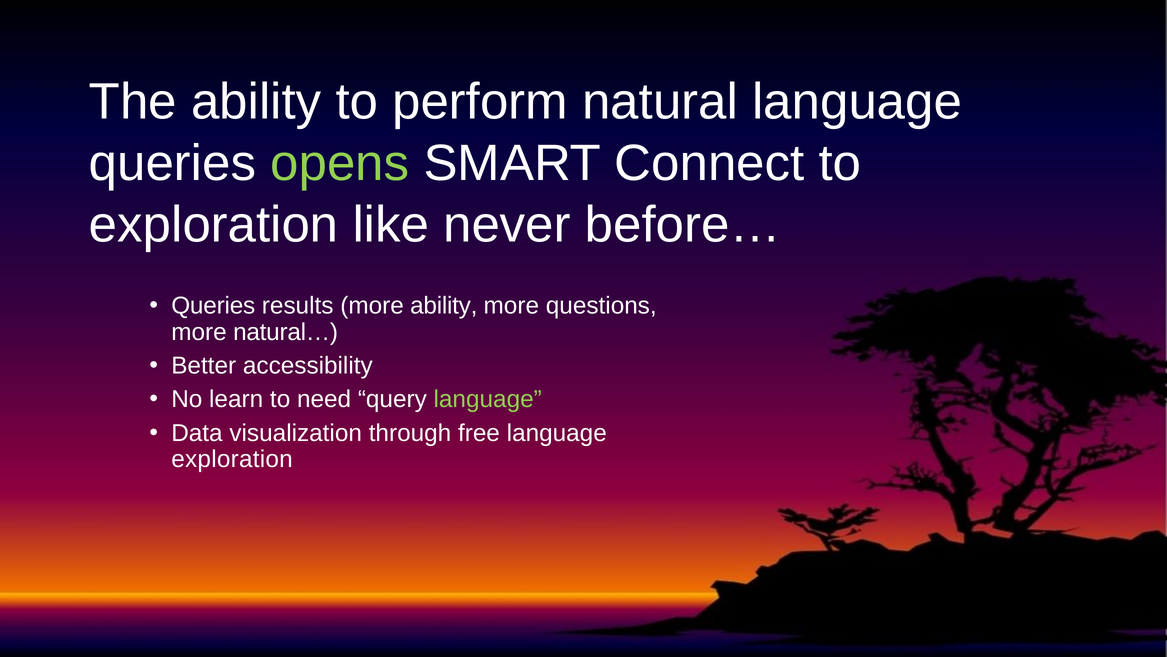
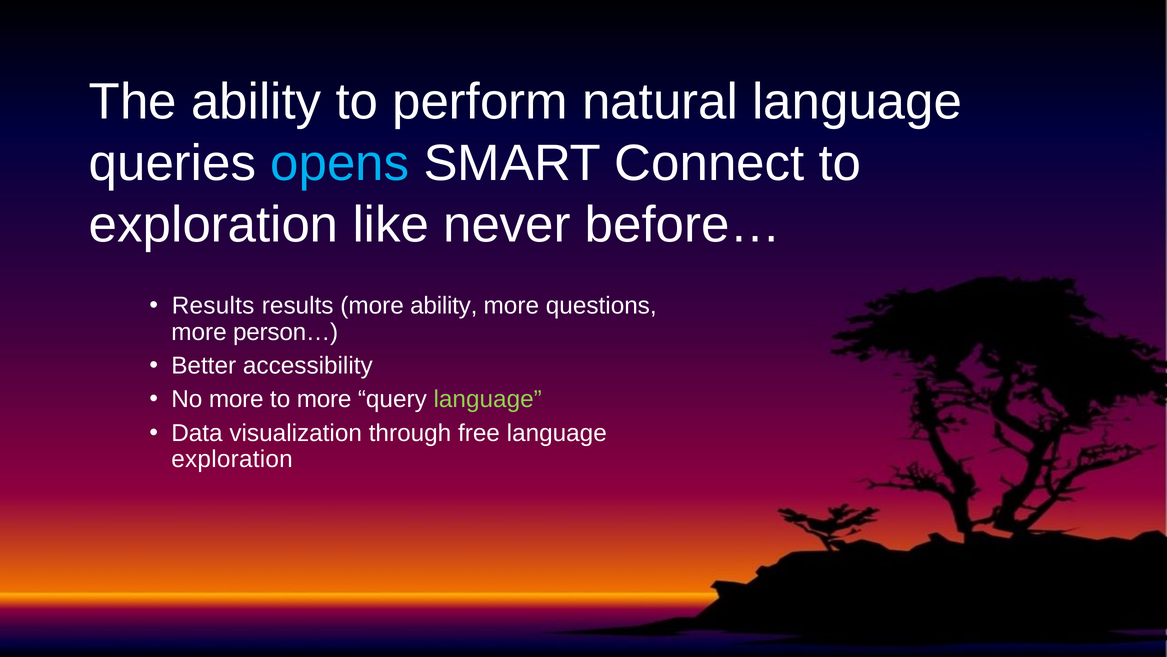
opens colour: light green -> light blue
Queries at (213, 306): Queries -> Results
natural…: natural… -> person…
No learn: learn -> more
to need: need -> more
